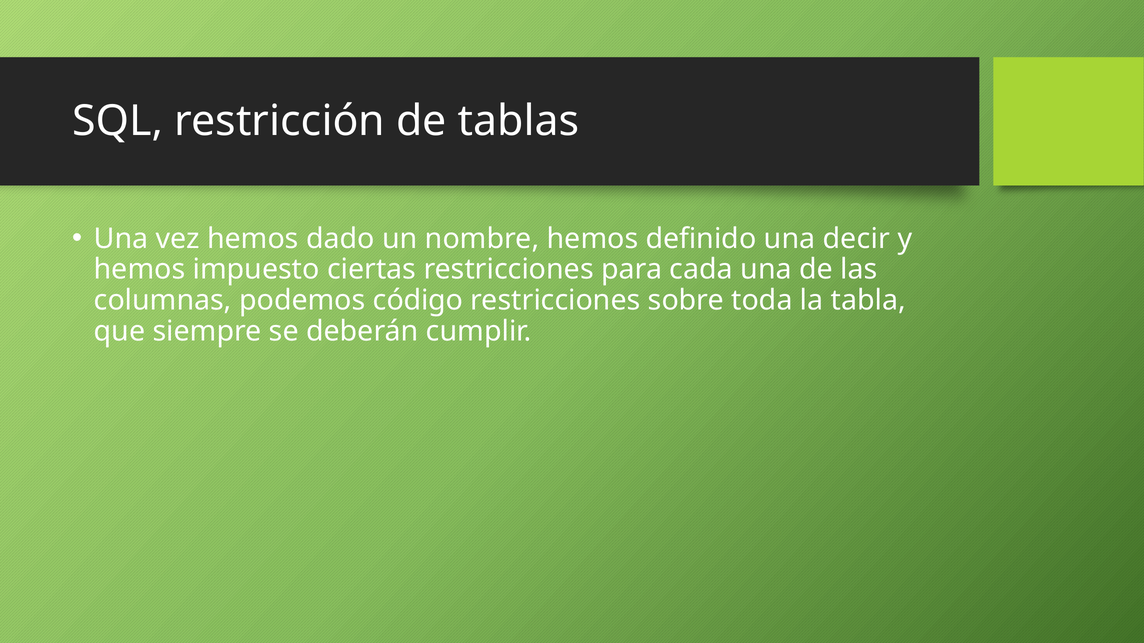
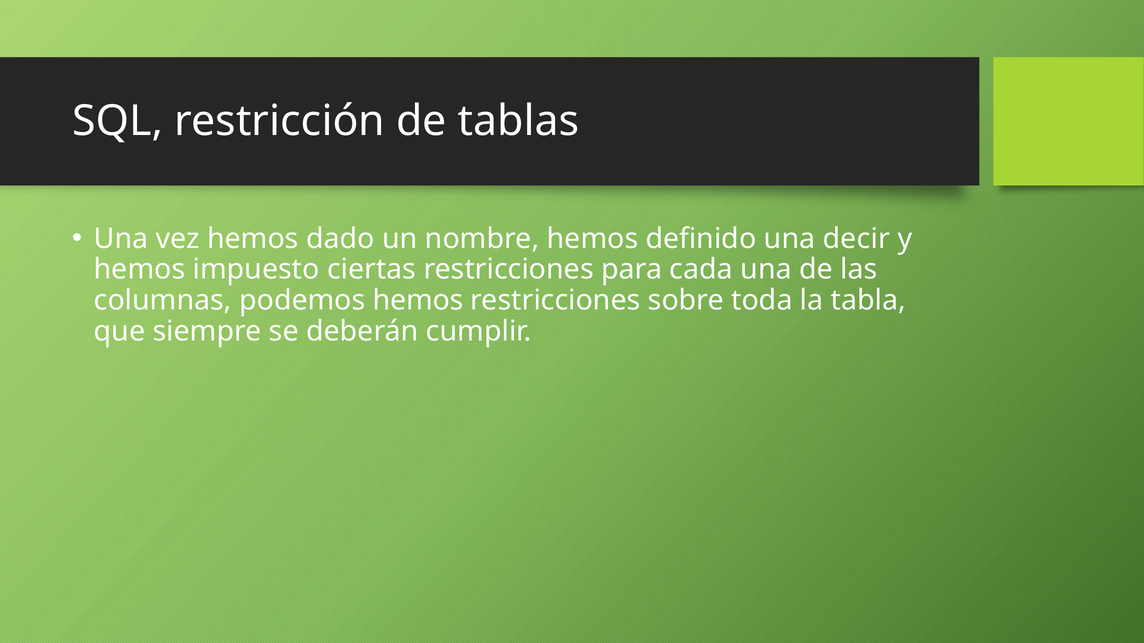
podemos código: código -> hemos
